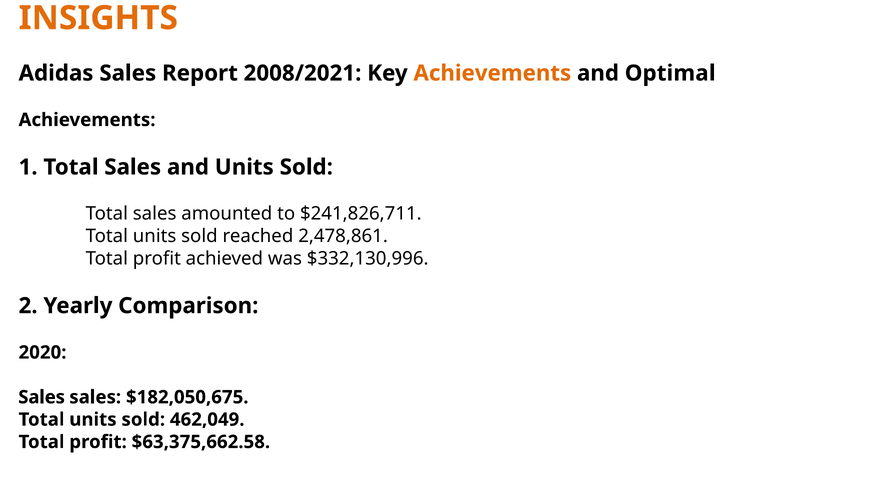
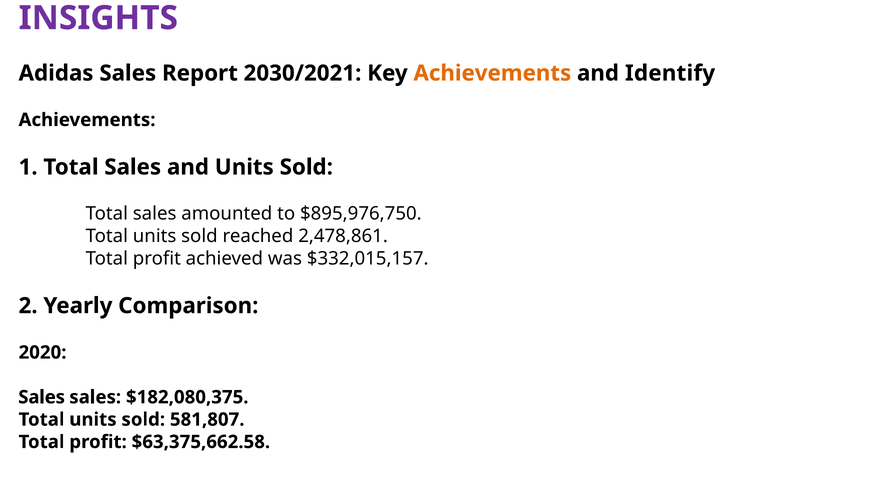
INSIGHTS colour: orange -> purple
2008/2021: 2008/2021 -> 2030/2021
Optimal: Optimal -> Identify
$241,826,711: $241,826,711 -> $895,976,750
$332,130,996: $332,130,996 -> $332,015,157
$182,050,675: $182,050,675 -> $182,080,375
462,049: 462,049 -> 581,807
